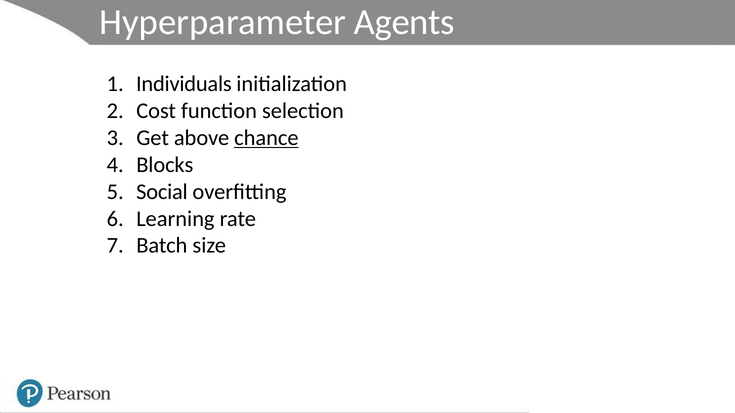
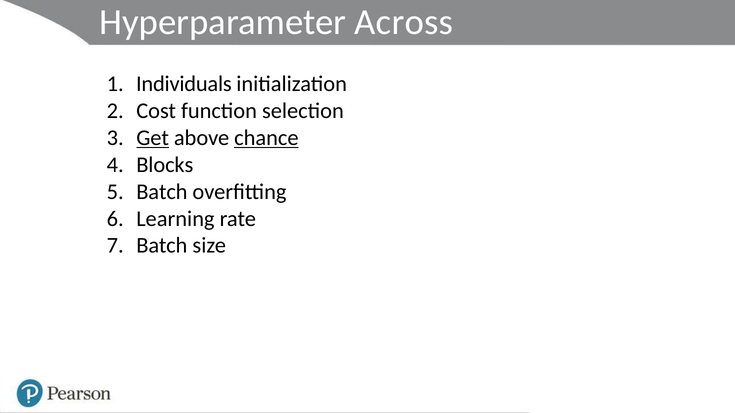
Agents: Agents -> Across
Get underline: none -> present
Social at (162, 192): Social -> Batch
